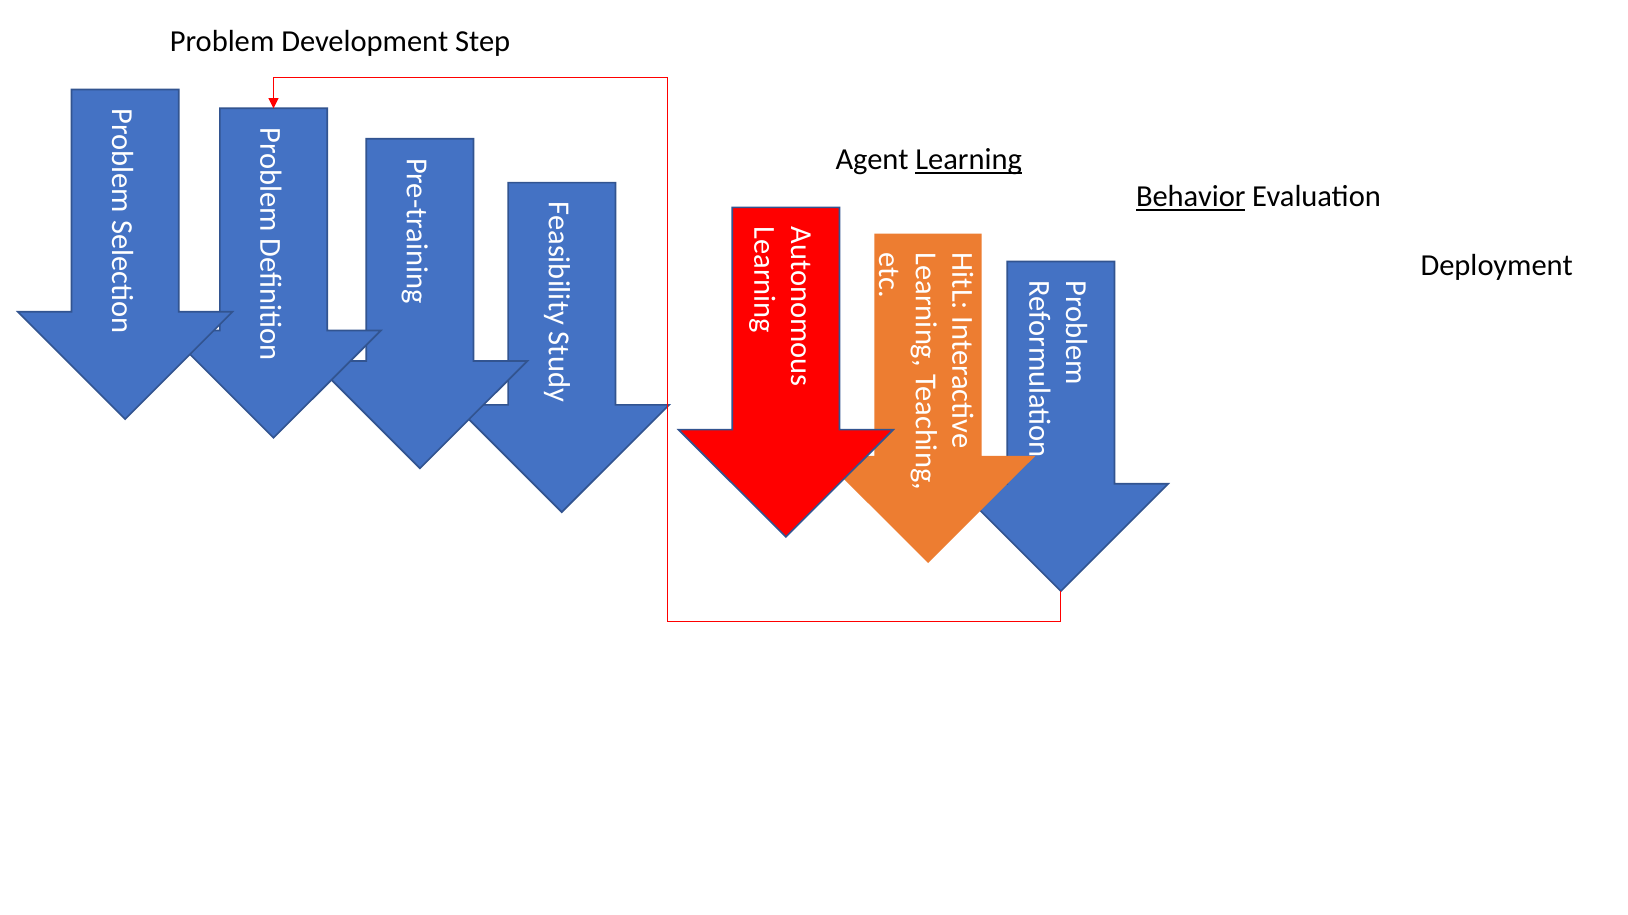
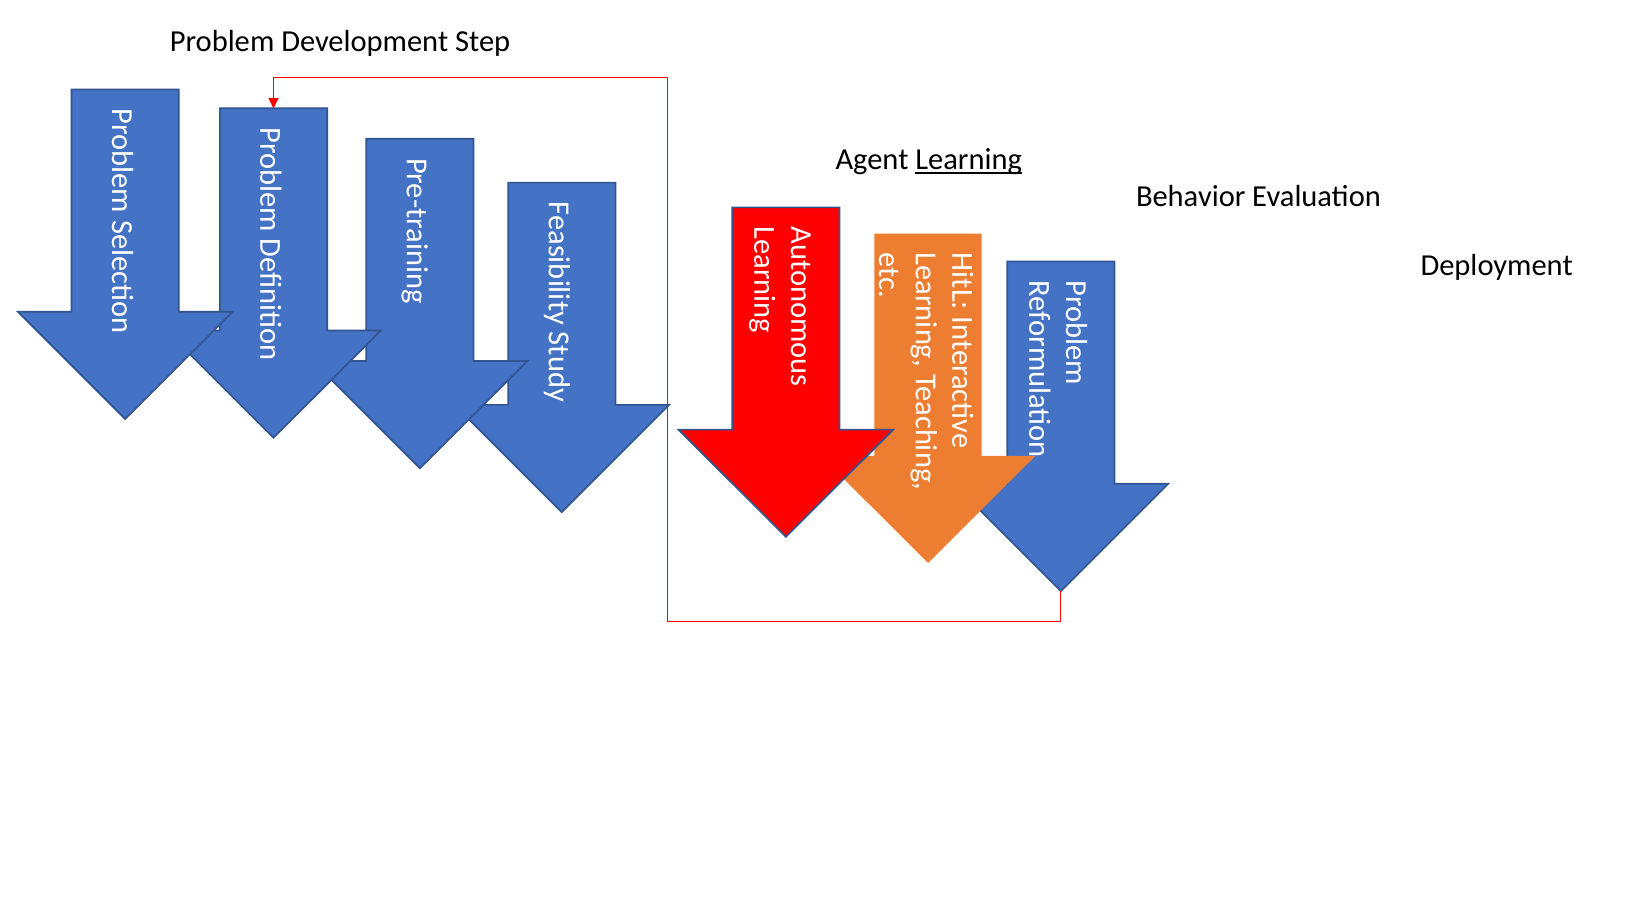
Behavior underline: present -> none
